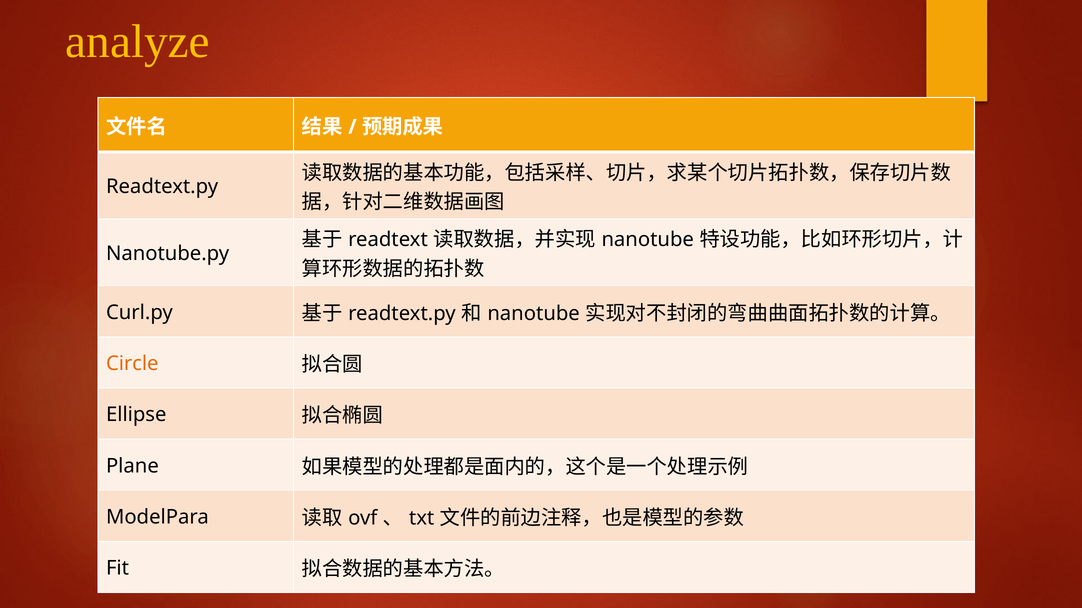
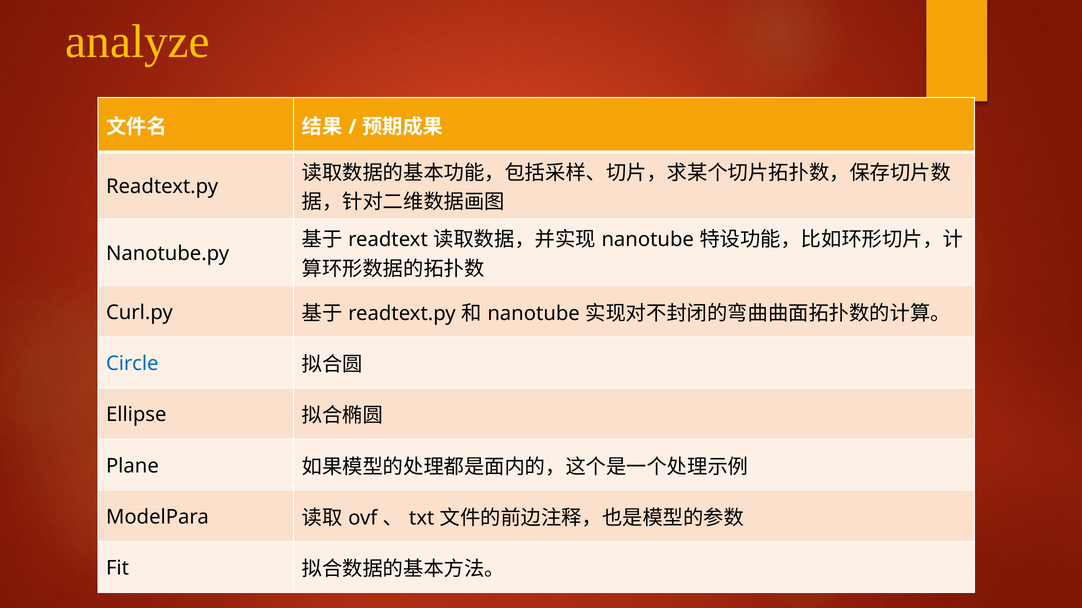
Circle colour: orange -> blue
